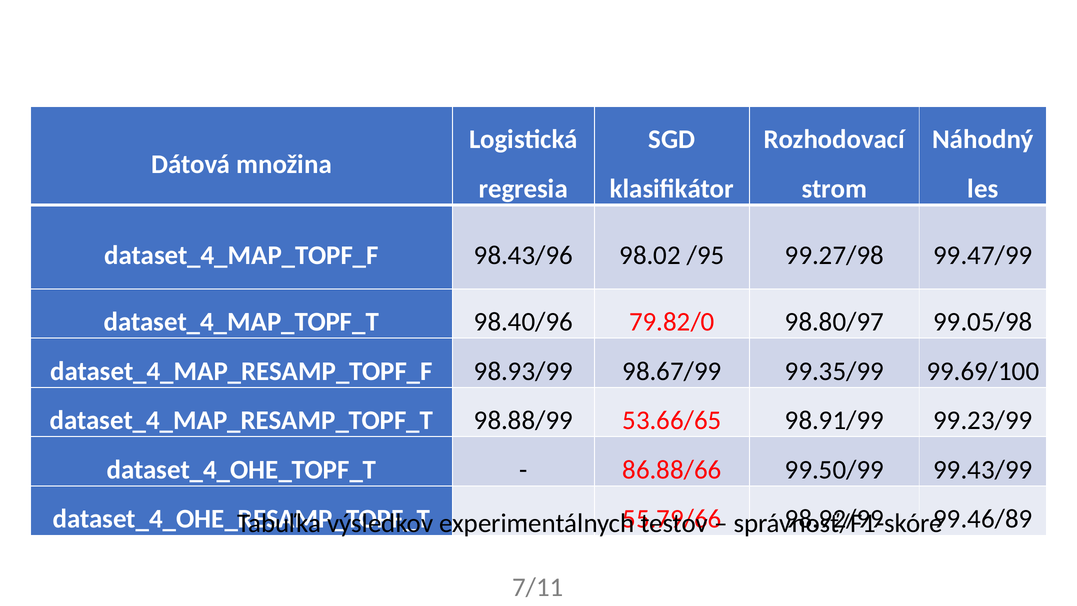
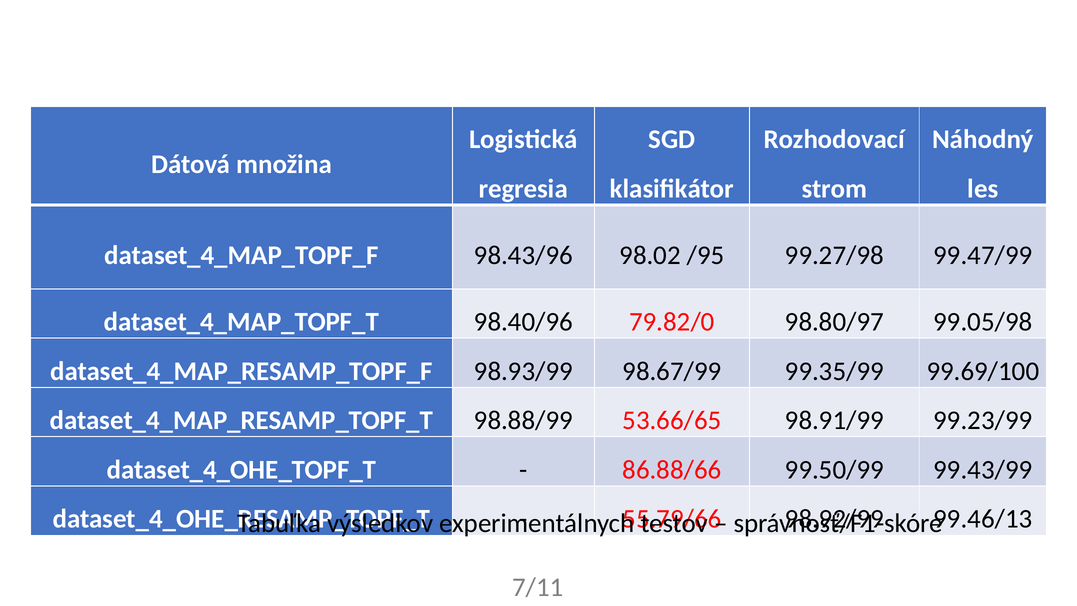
99.46/89: 99.46/89 -> 99.46/13
